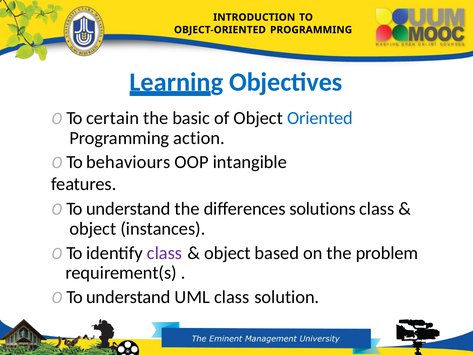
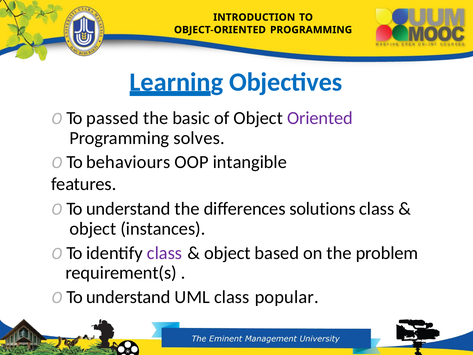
certain: certain -> passed
Oriented colour: blue -> purple
action: action -> solves
solution: solution -> popular
